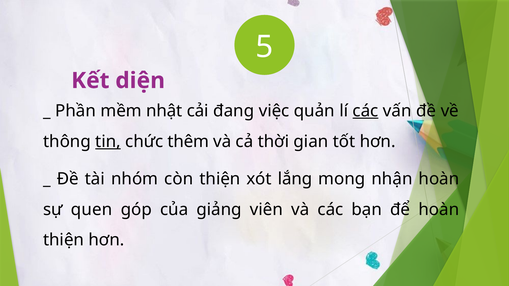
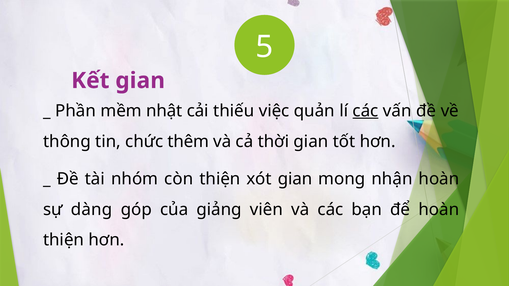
Kết diện: diện -> gian
đang: đang -> thiếu
tin underline: present -> none
xót lắng: lắng -> gian
quen: quen -> dàng
